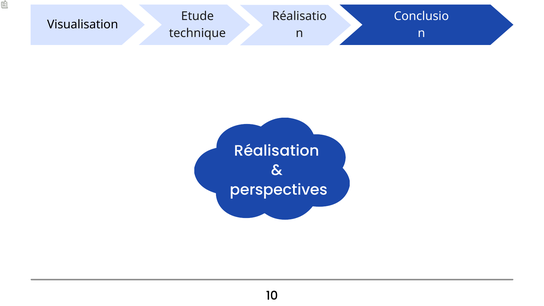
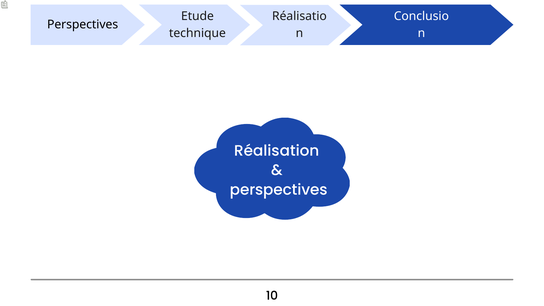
Visualisation at (83, 25): Visualisation -> Perspectives
